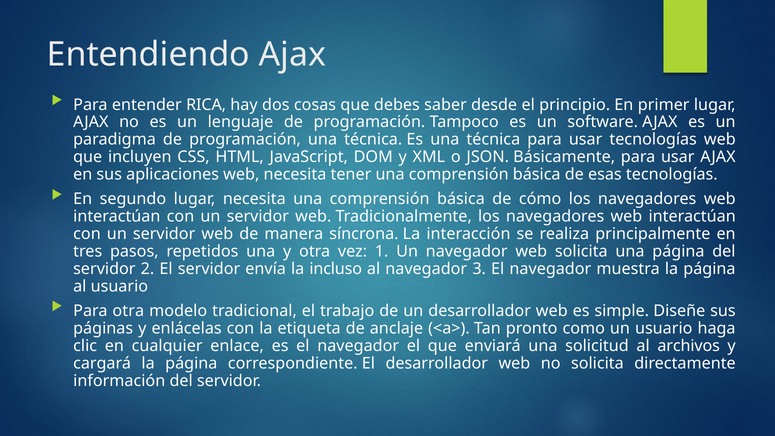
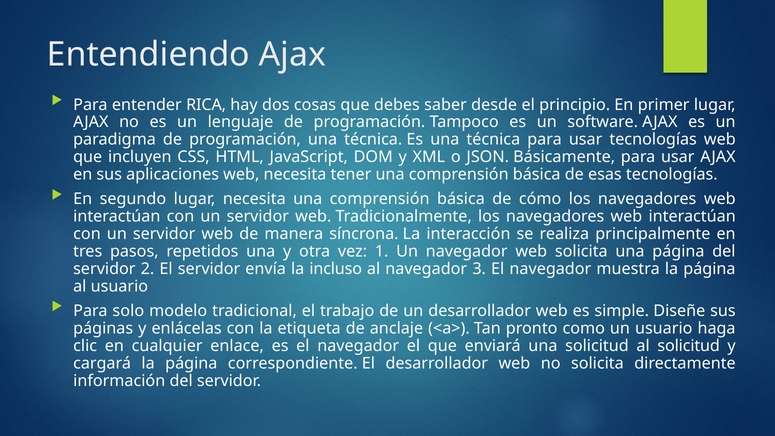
Para otra: otra -> solo
al archivos: archivos -> solicitud
